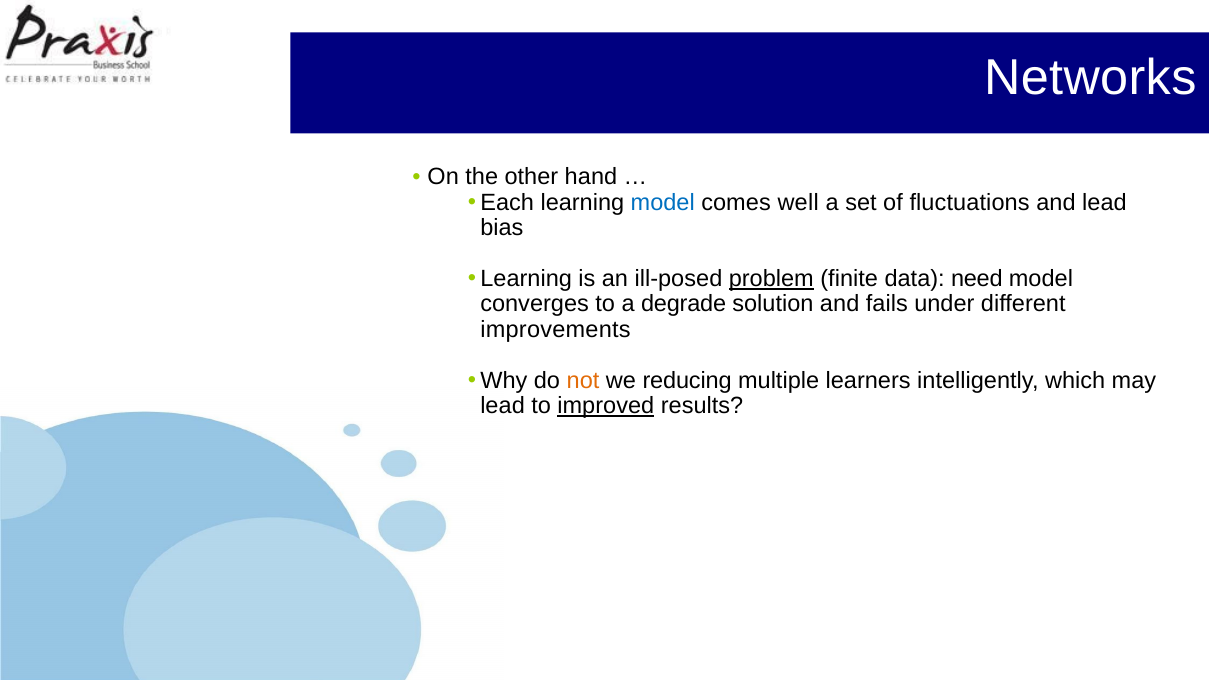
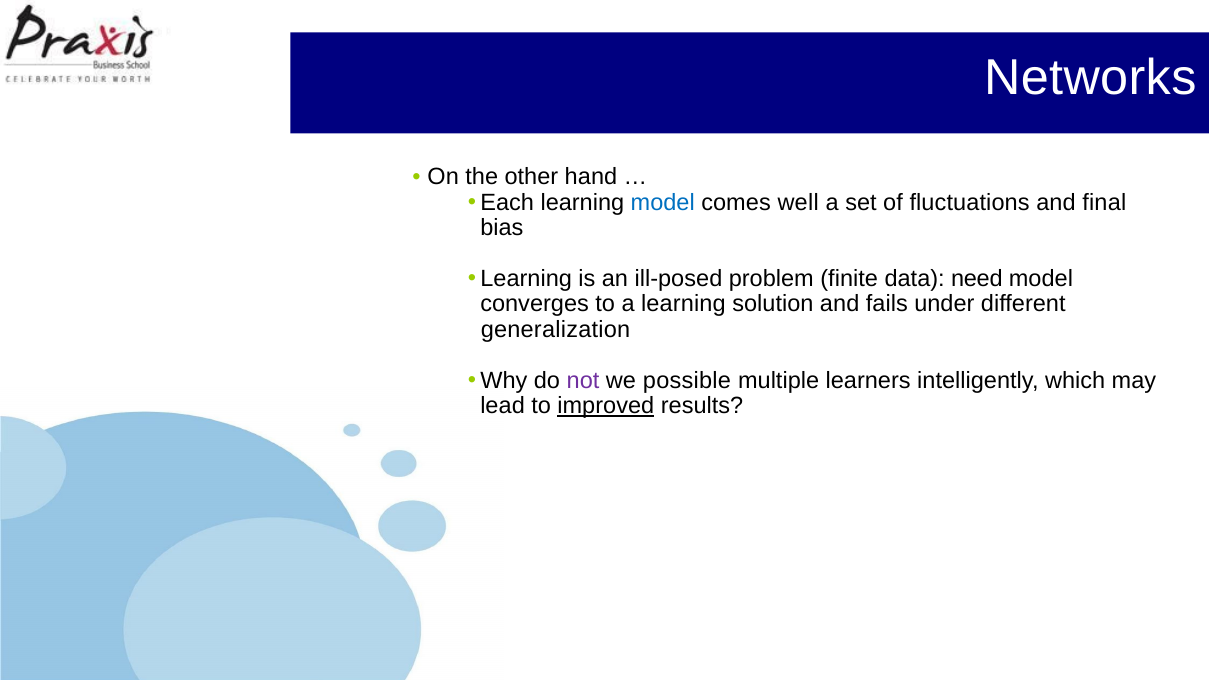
and lead: lead -> final
problem underline: present -> none
a degrade: degrade -> learning
improvements: improvements -> generalization
not colour: orange -> purple
reducing: reducing -> possible
